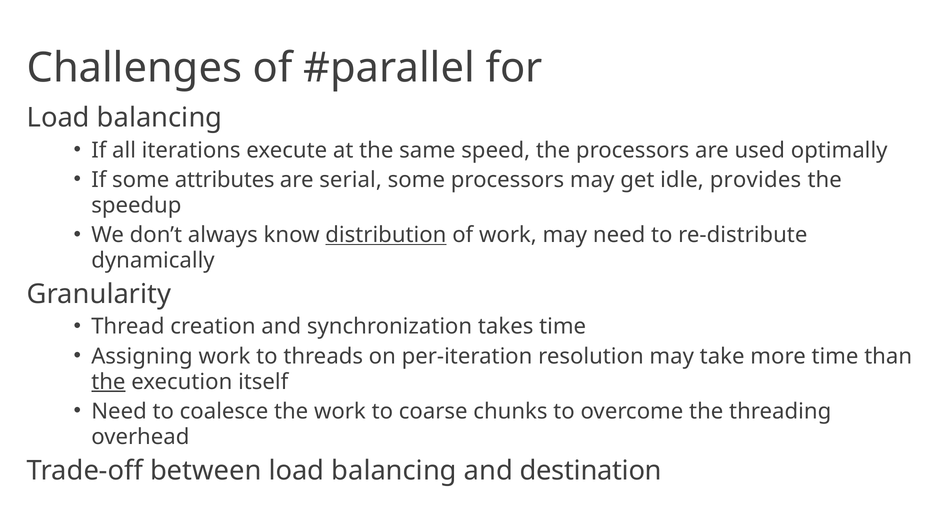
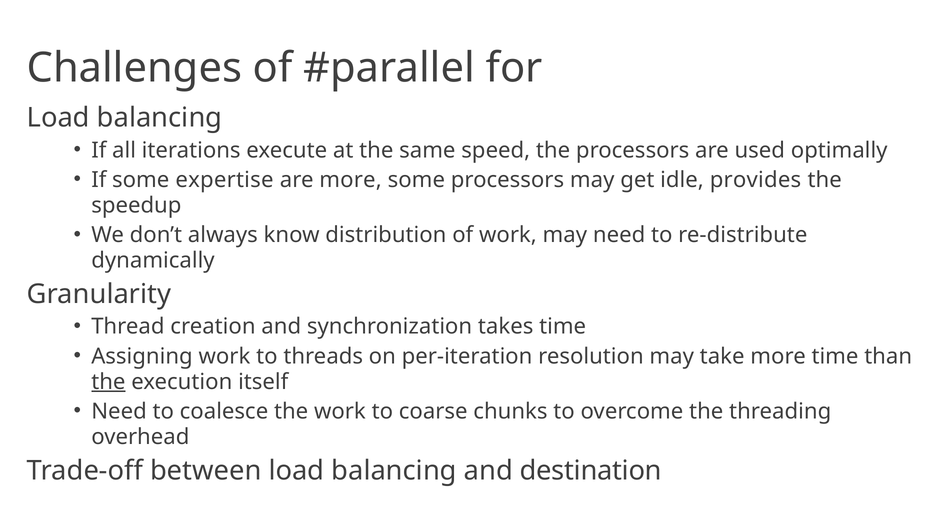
attributes: attributes -> expertise
are serial: serial -> more
distribution underline: present -> none
